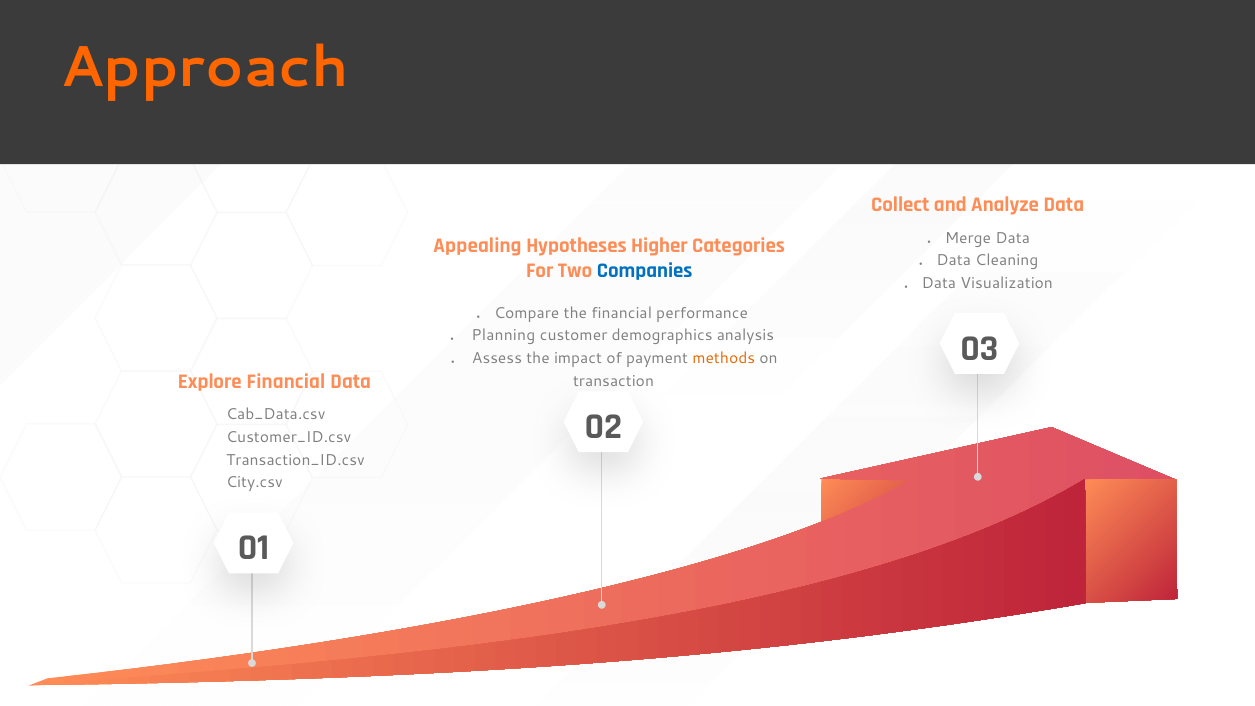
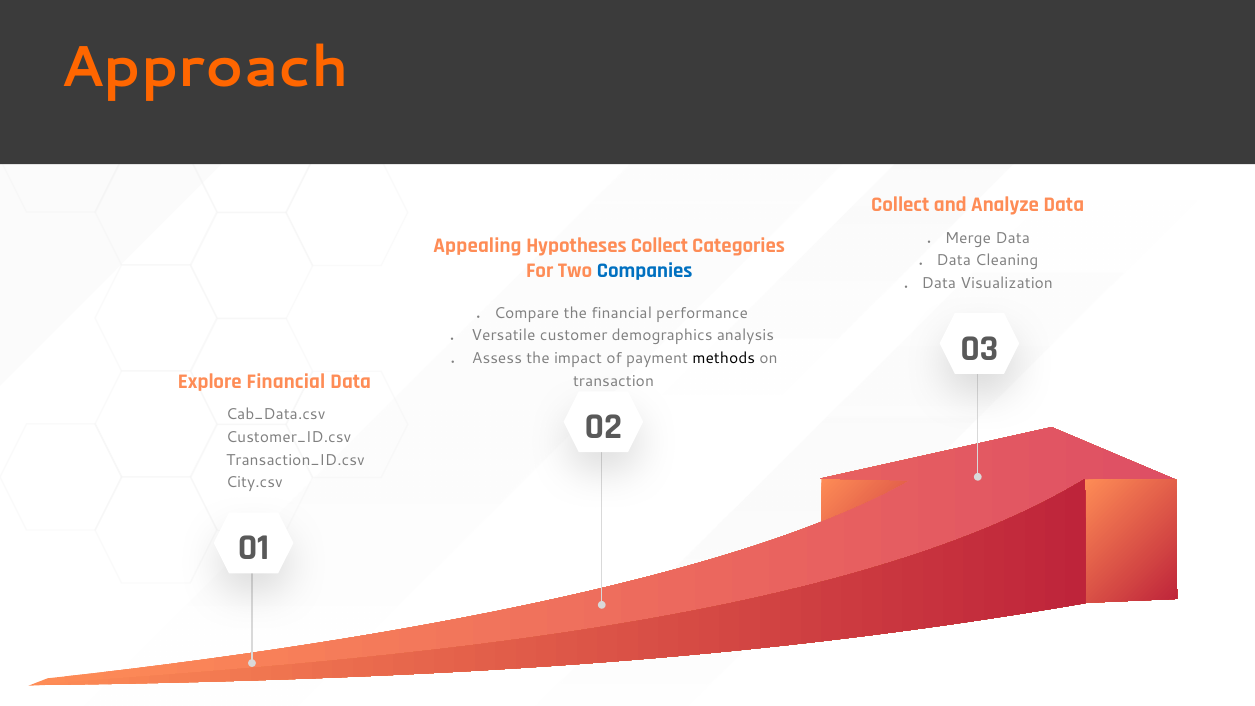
Hypotheses Higher: Higher -> Collect
Planning: Planning -> Versatile
methods colour: orange -> black
